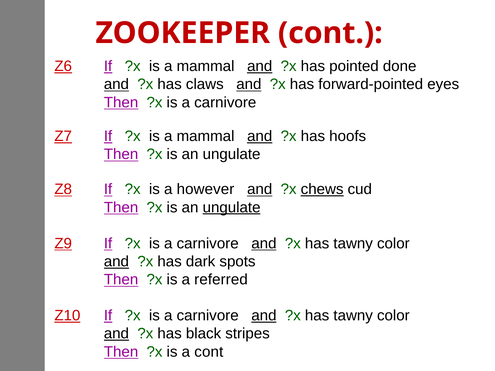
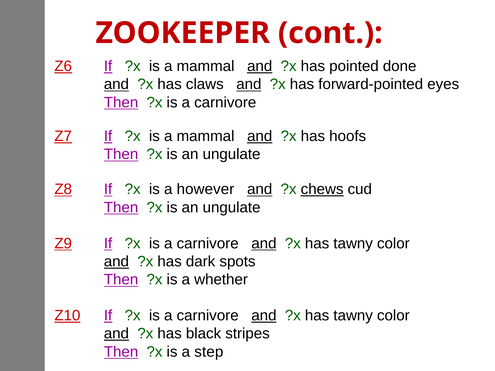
ungulate at (232, 208) underline: present -> none
referred: referred -> whether
a cont: cont -> step
